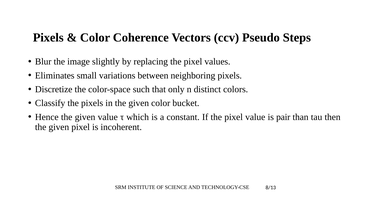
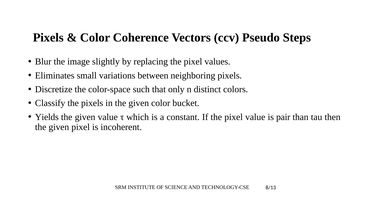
Hence: Hence -> Yields
